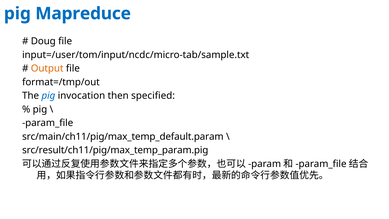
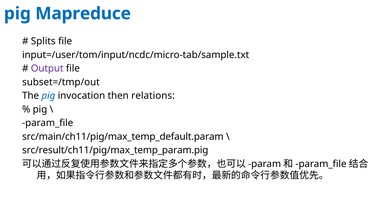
Doug: Doug -> Splits
Output colour: orange -> purple
format=/tmp/out: format=/tmp/out -> subset=/tmp/out
specified: specified -> relations
